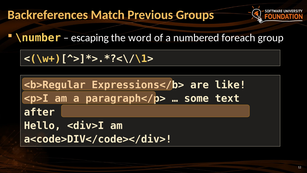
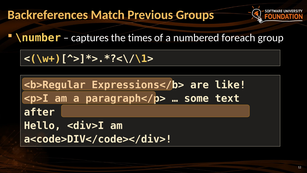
escaping: escaping -> captures
word: word -> times
